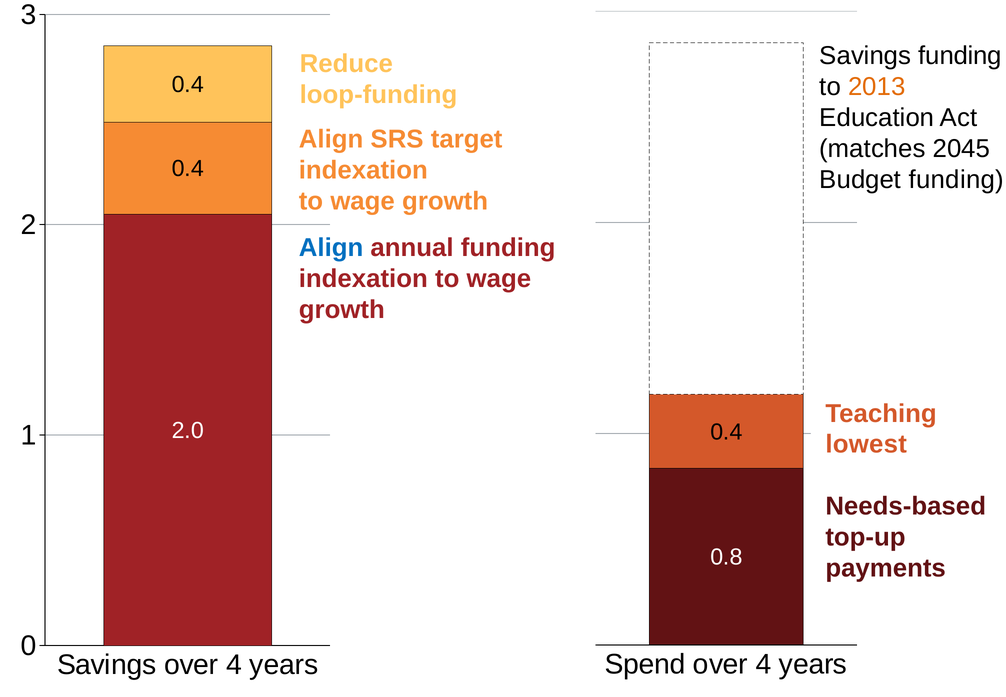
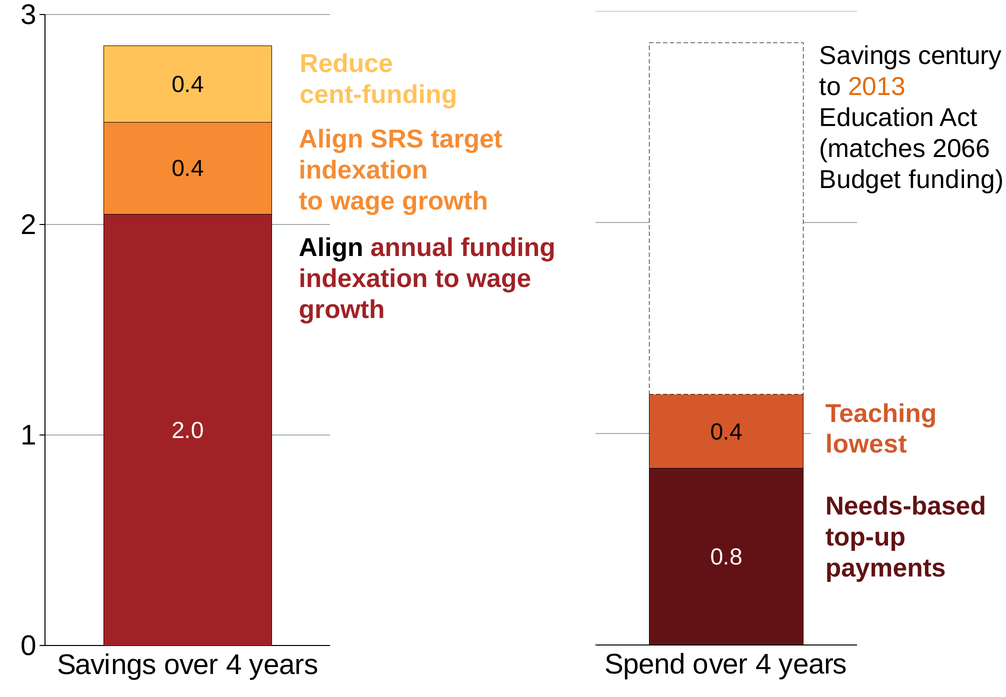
Savings funding: funding -> century
loop-funding: loop-funding -> cent-funding
2045: 2045 -> 2066
Align at (331, 248) colour: blue -> black
